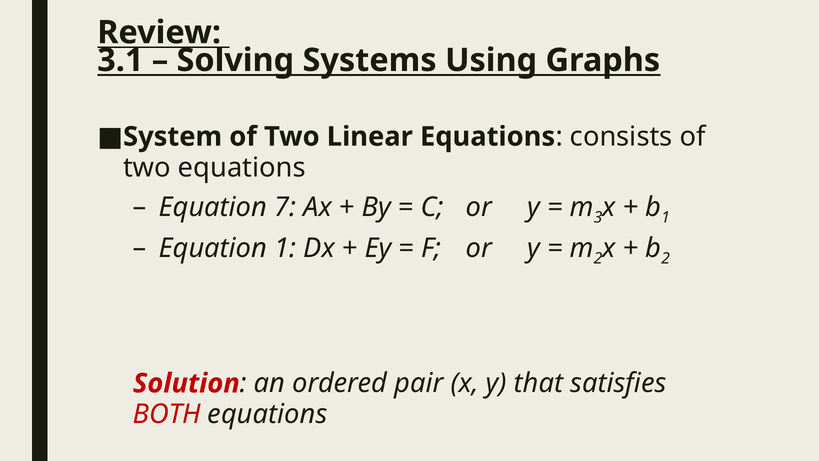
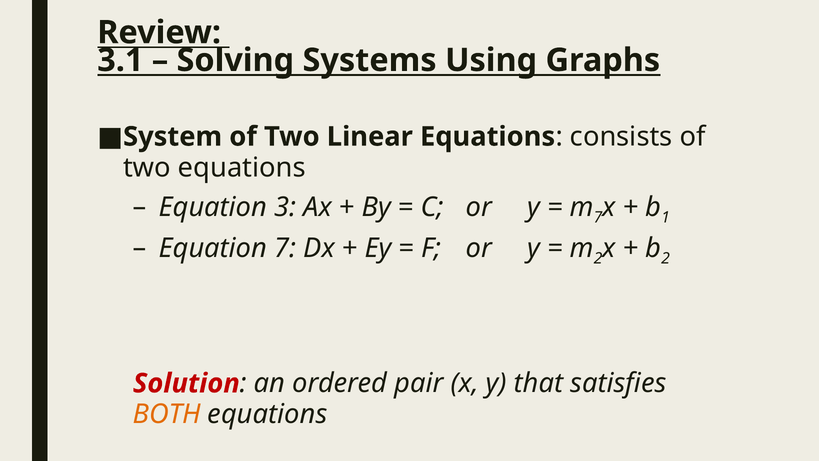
7: 7 -> 3
3 at (598, 217): 3 -> 7
Equation 1: 1 -> 7
BOTH colour: red -> orange
